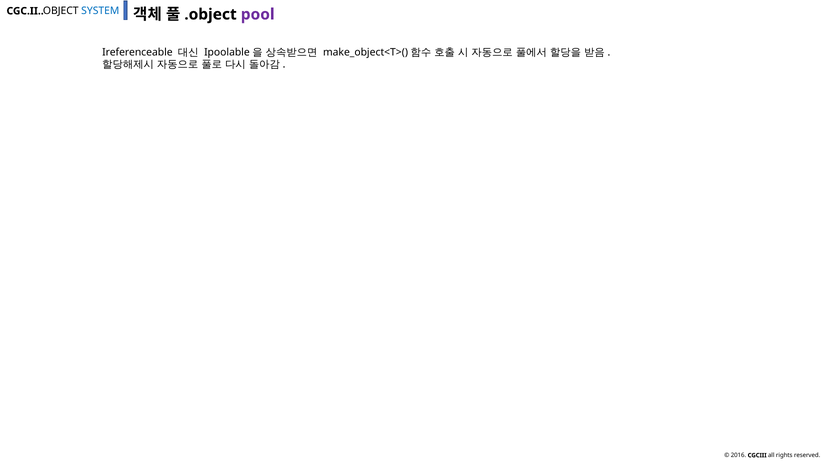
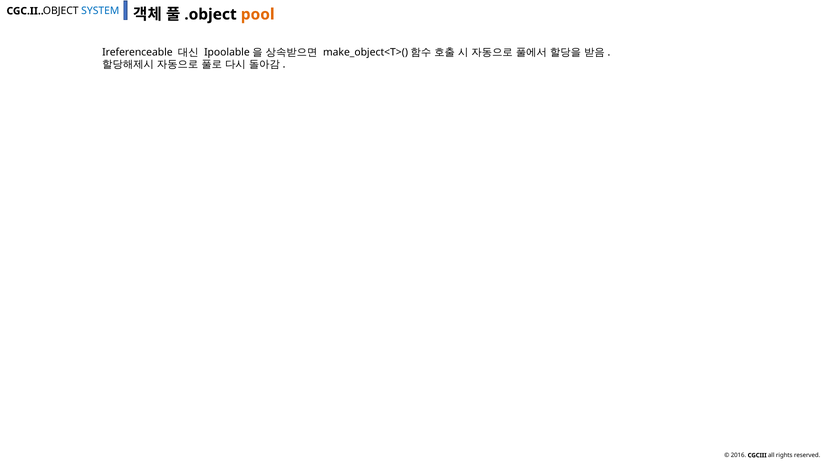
pool colour: purple -> orange
